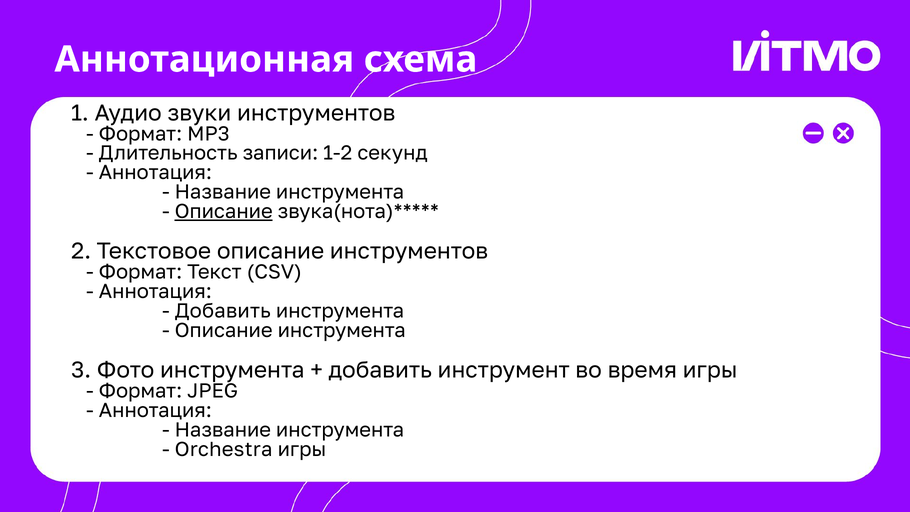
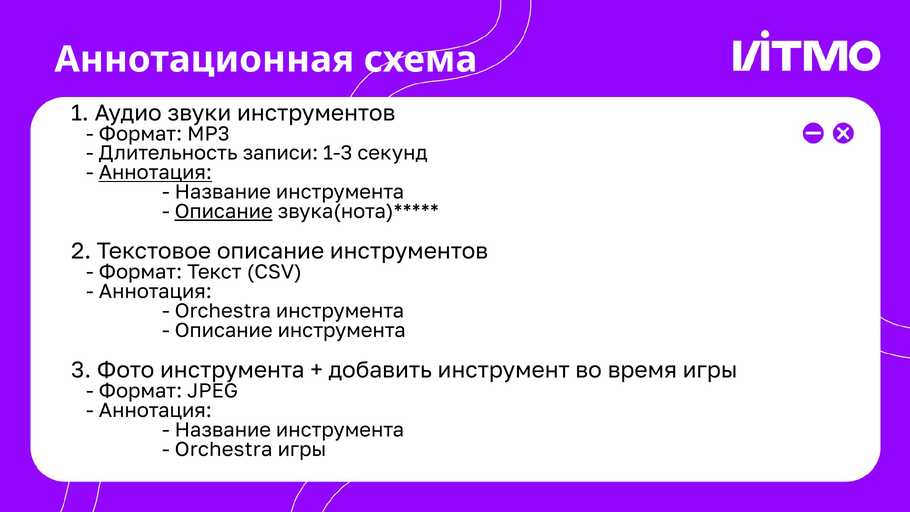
1-2: 1-2 -> 1-3
Аннотация at (155, 173) underline: none -> present
Добавить at (223, 311): Добавить -> Orchestra
